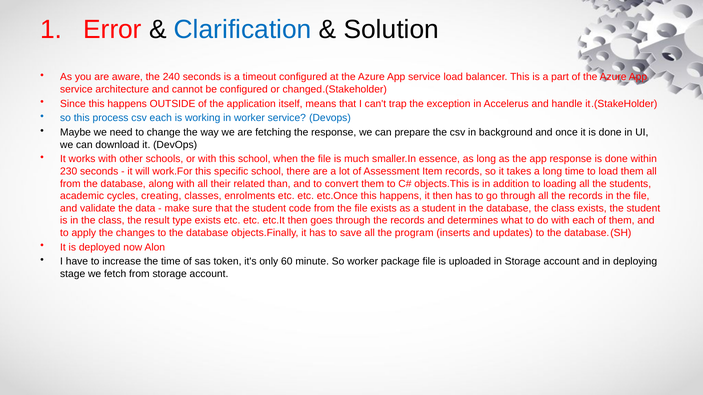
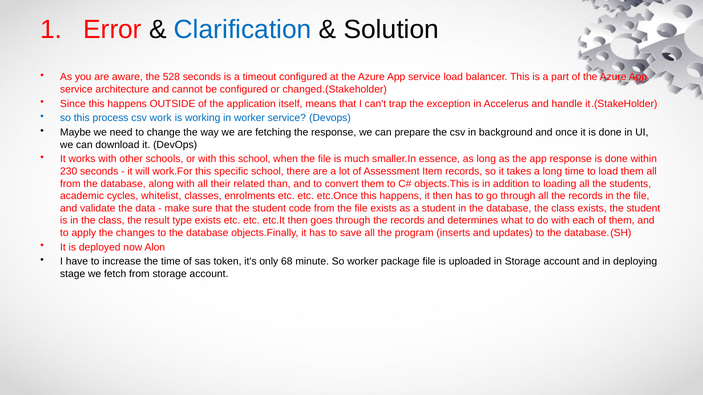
240: 240 -> 528
csv each: each -> work
creating: creating -> whitelist
60: 60 -> 68
